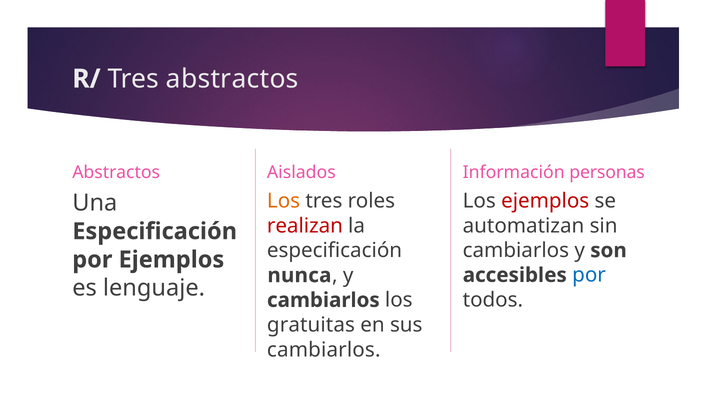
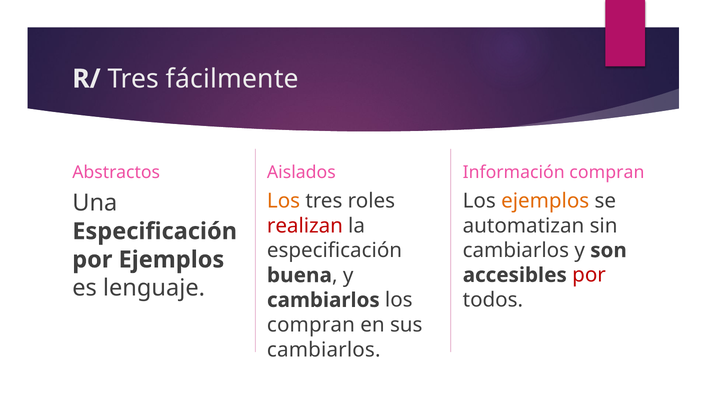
Tres abstractos: abstractos -> fácilmente
Información personas: personas -> compran
ejemplos at (545, 201) colour: red -> orange
por at (589, 275) colour: blue -> red
nunca: nunca -> buena
gratuitas at (311, 325): gratuitas -> compran
